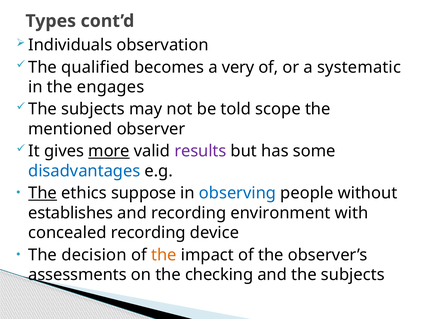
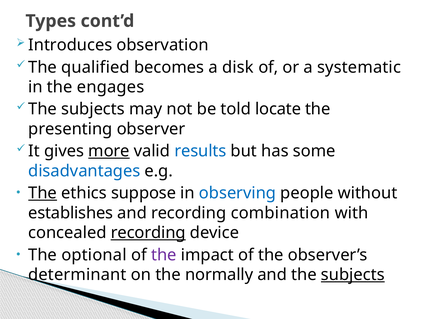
Individuals: Individuals -> Introduces
very: very -> disk
scope: scope -> locate
mentioned: mentioned -> presenting
results colour: purple -> blue
environment: environment -> combination
recording at (148, 233) underline: none -> present
decision: decision -> optional
the at (164, 255) colour: orange -> purple
assessments: assessments -> determinant
checking: checking -> normally
subjects at (353, 275) underline: none -> present
